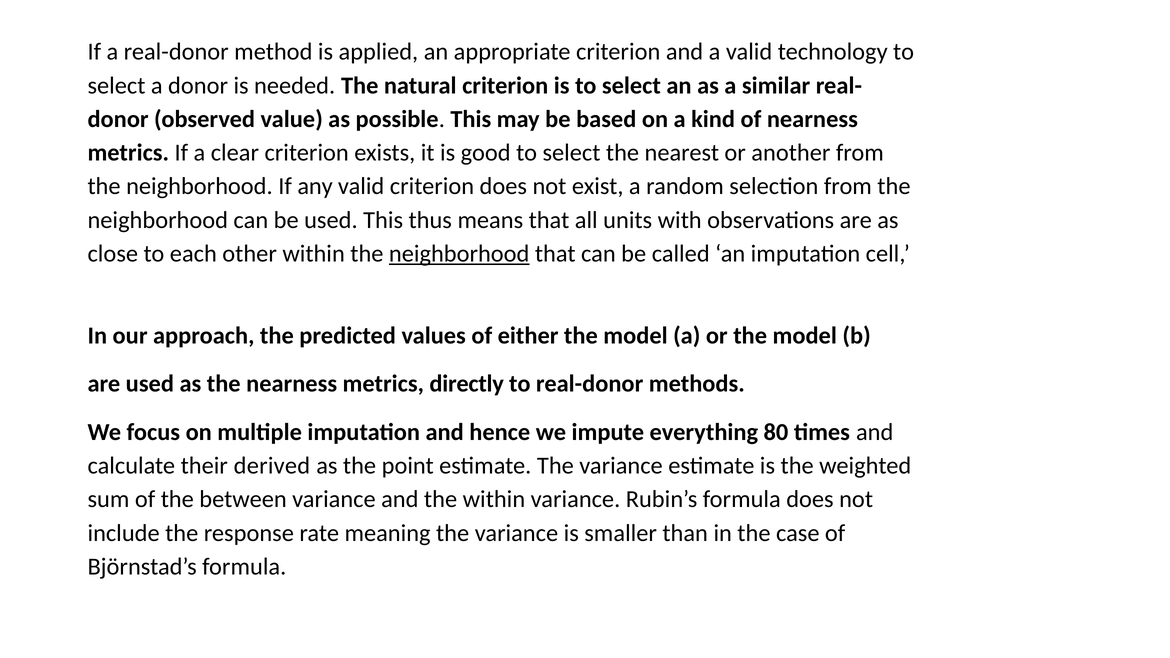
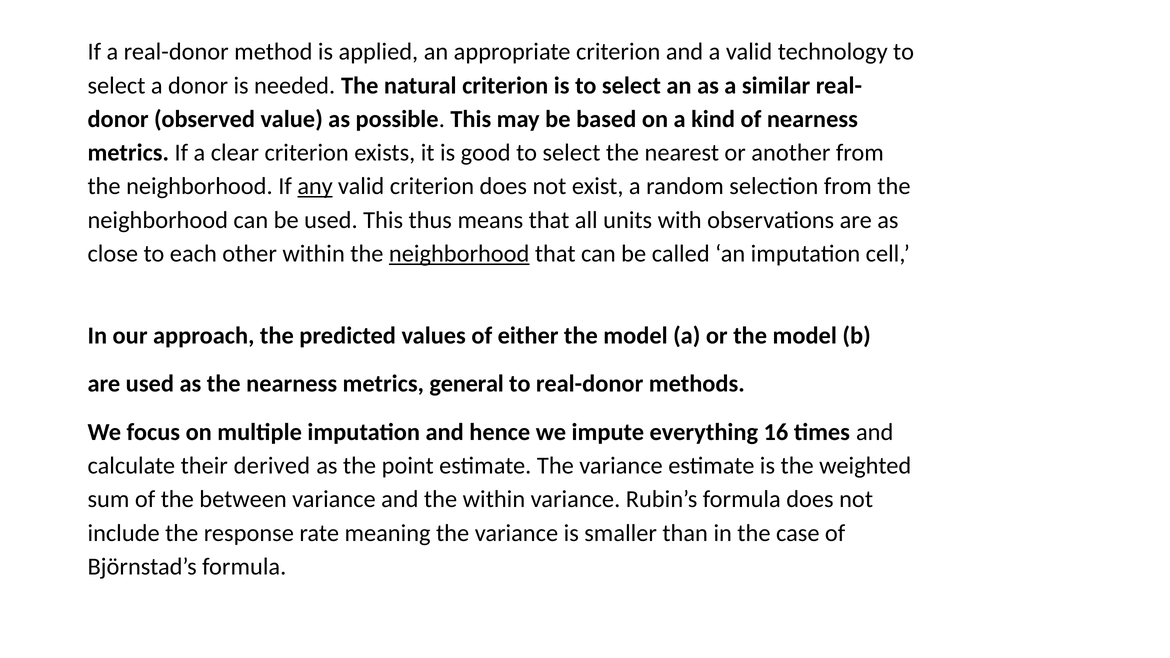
any underline: none -> present
directly: directly -> general
80: 80 -> 16
